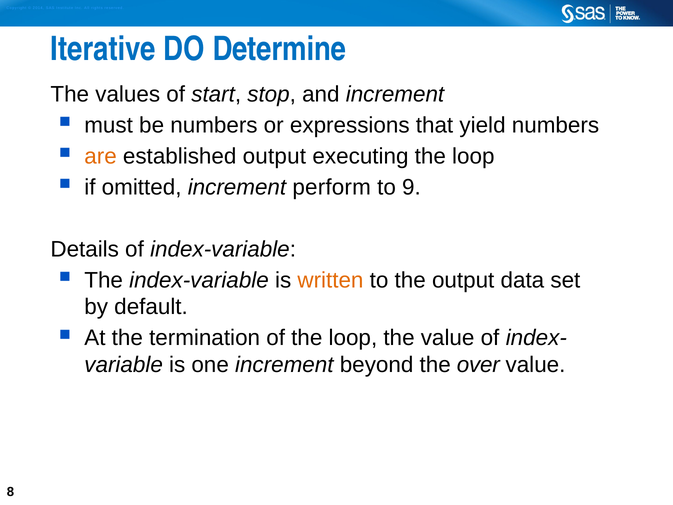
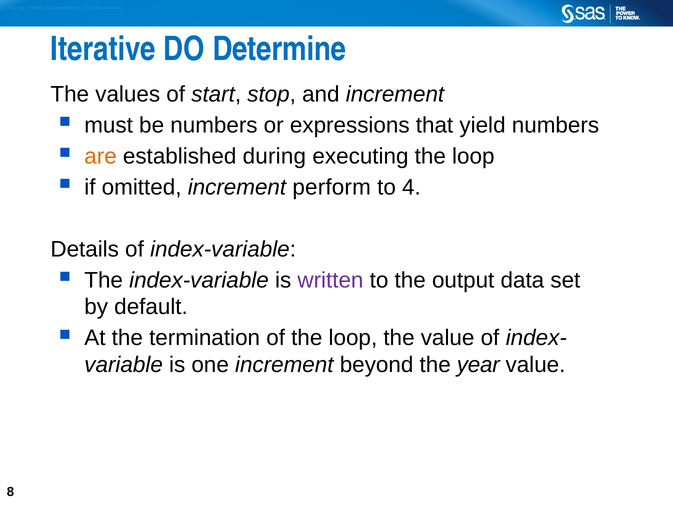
established output: output -> during
9: 9 -> 4
written colour: orange -> purple
over: over -> year
